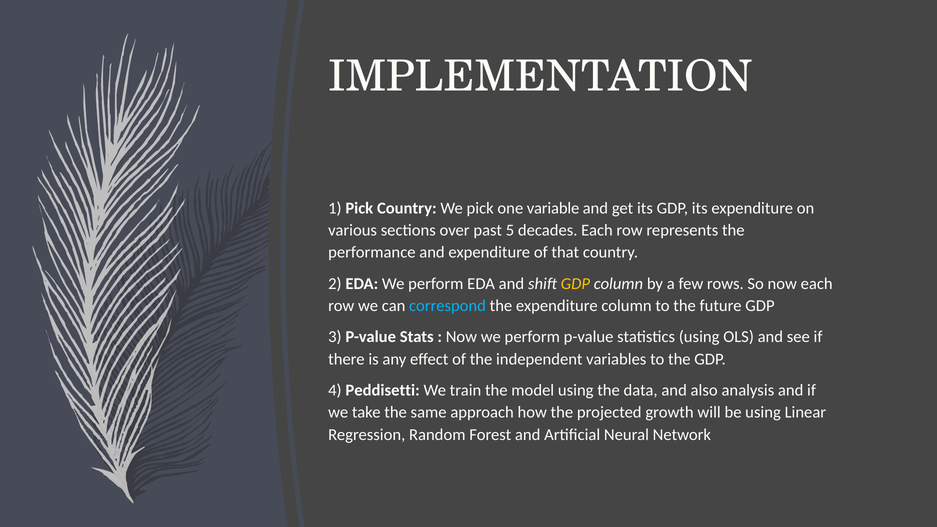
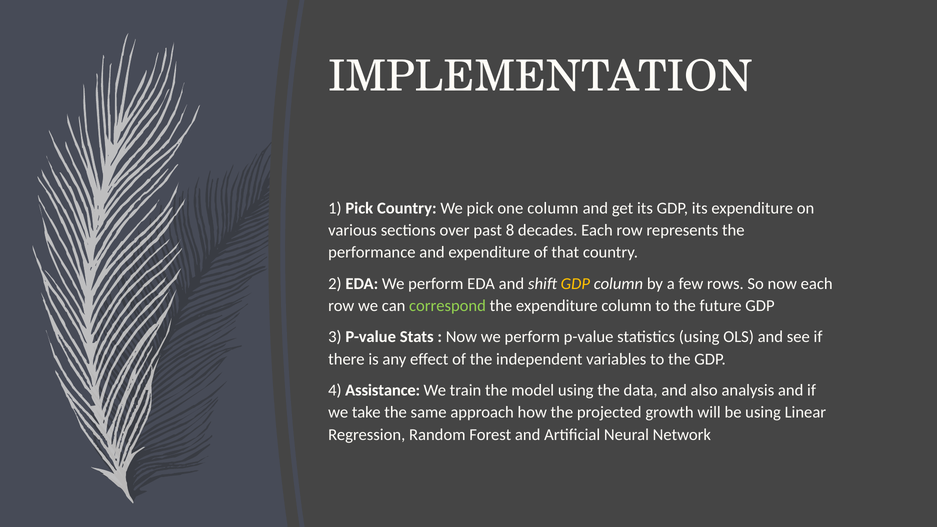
one variable: variable -> column
5: 5 -> 8
correspond colour: light blue -> light green
Peddisetti: Peddisetti -> Assistance
